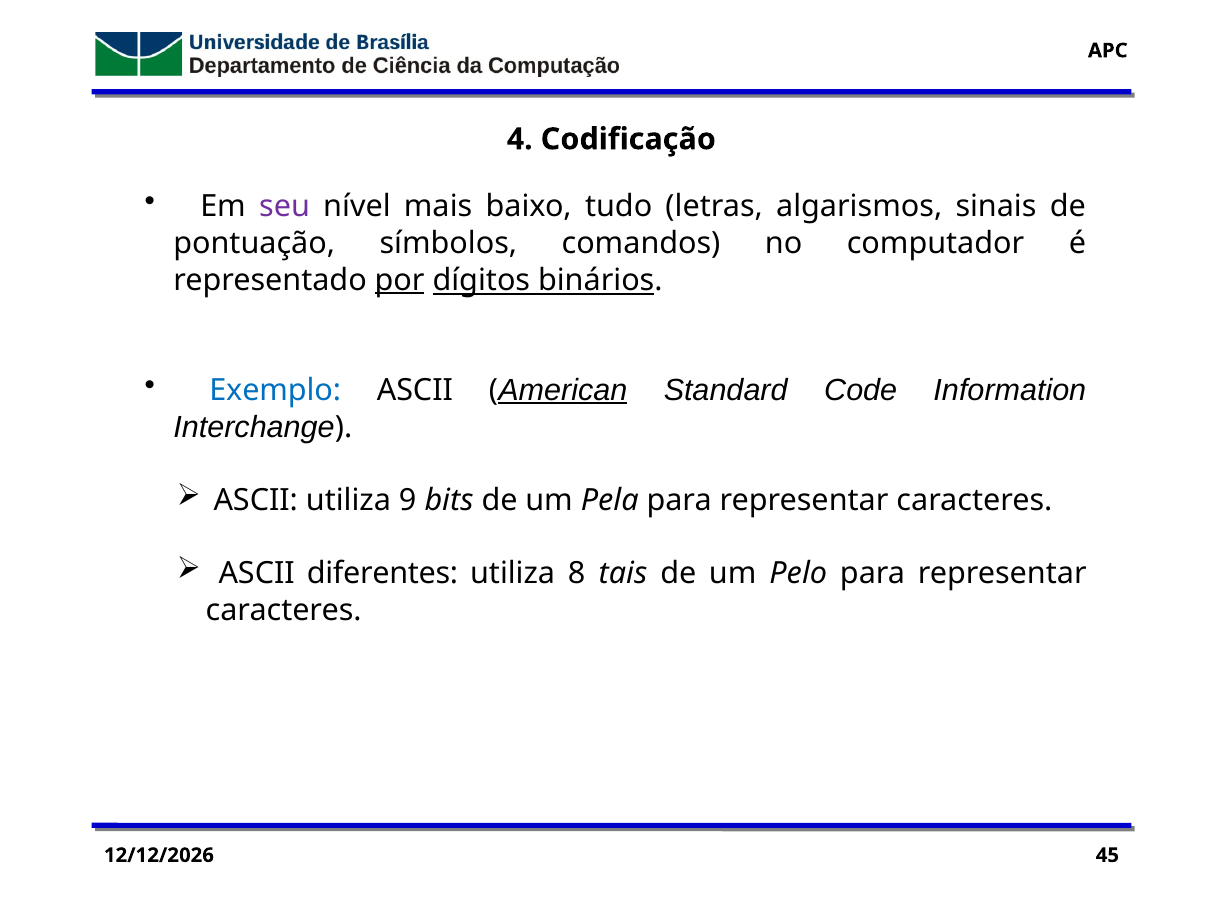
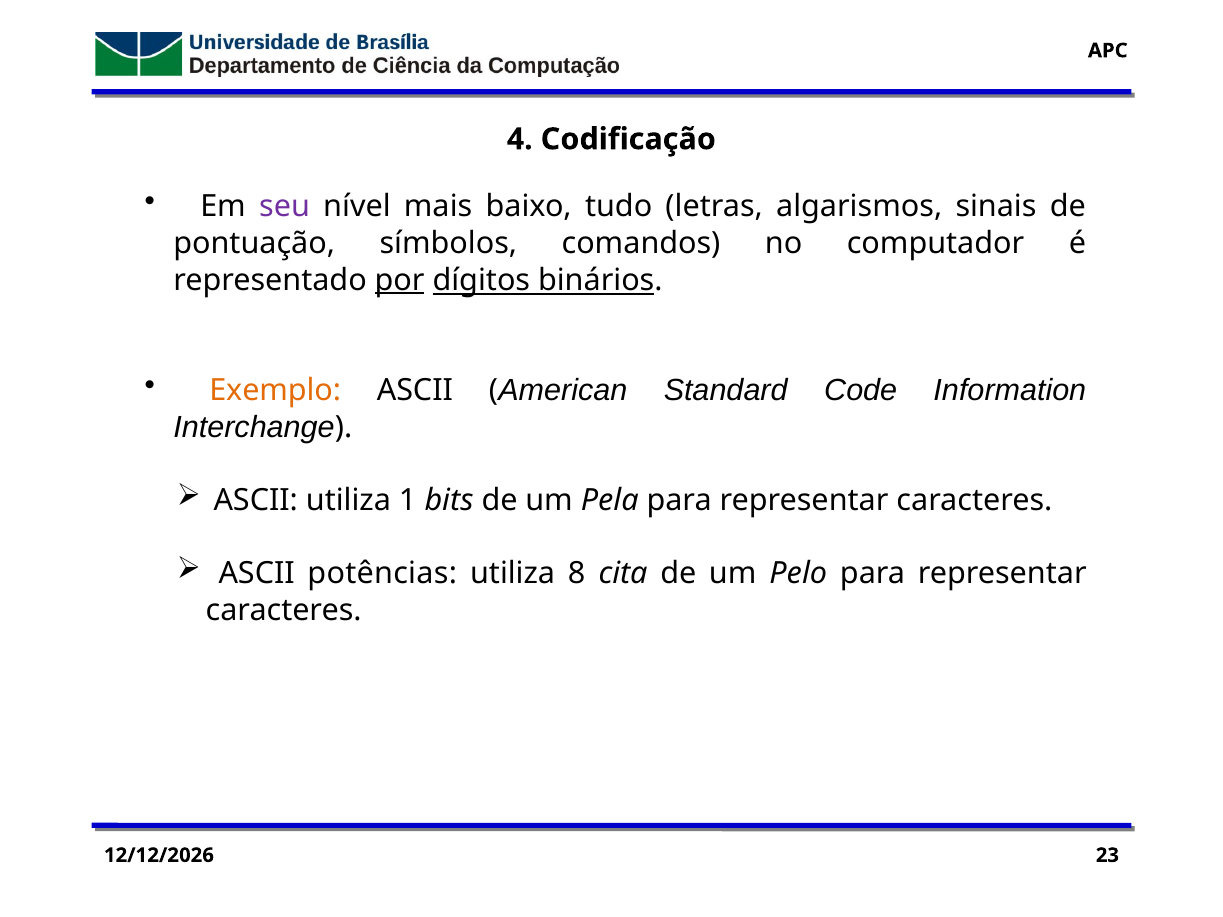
Exemplo colour: blue -> orange
American underline: present -> none
9: 9 -> 1
diferentes: diferentes -> potências
tais: tais -> cita
45: 45 -> 23
